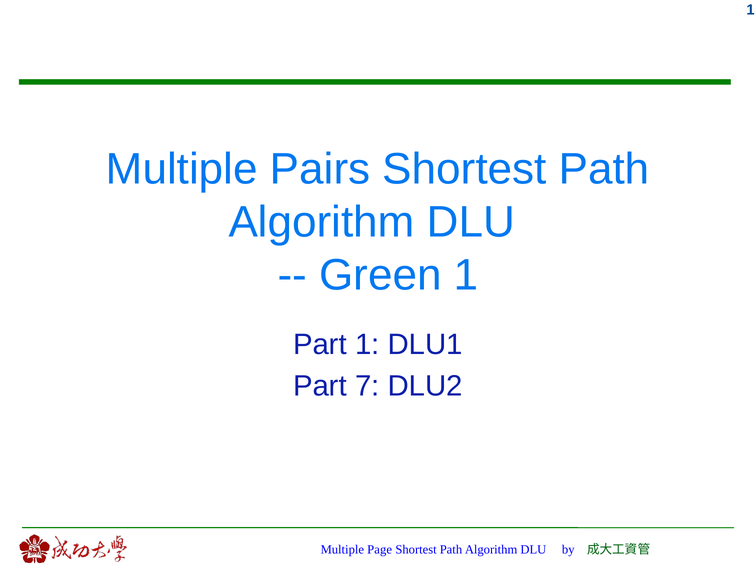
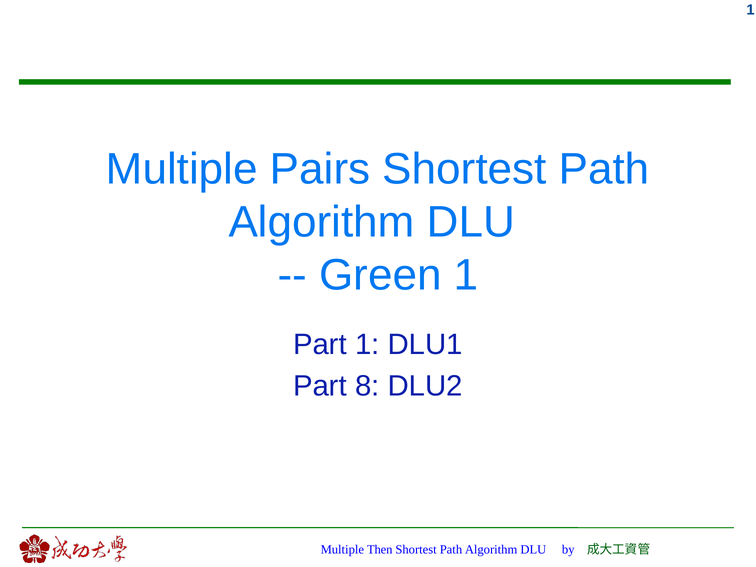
7: 7 -> 8
Page: Page -> Then
